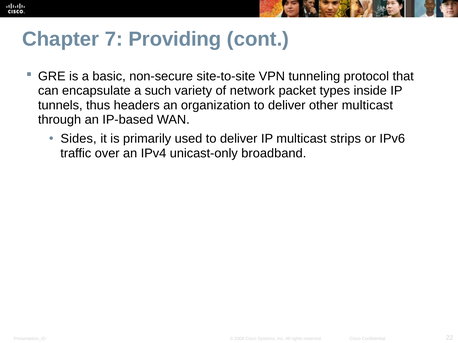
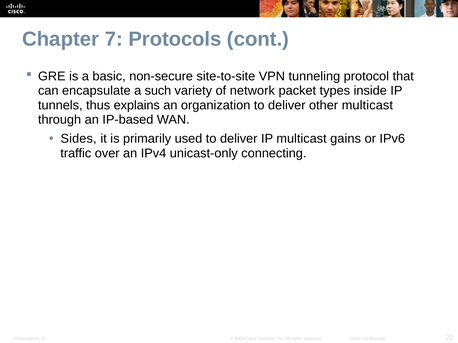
Providing: Providing -> Protocols
headers: headers -> explains
strips: strips -> gains
broadband: broadband -> connecting
